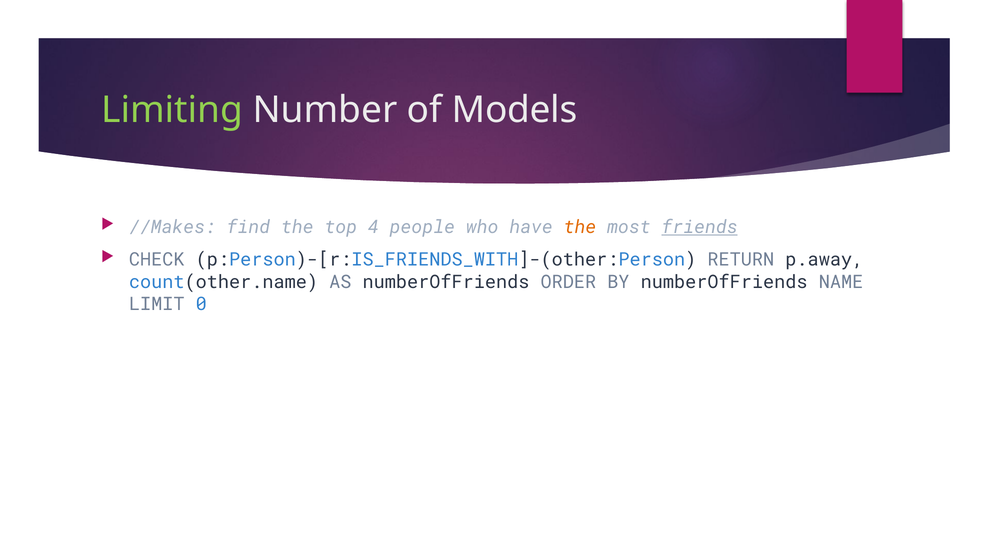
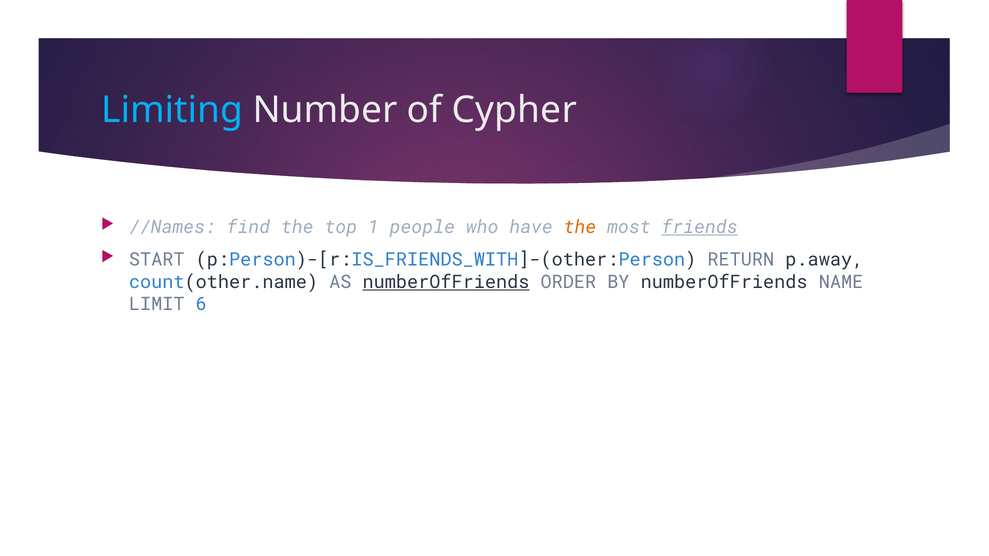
Limiting colour: light green -> light blue
Models: Models -> Cypher
//Makes: //Makes -> //Names
4: 4 -> 1
CHECK: CHECK -> START
numberOfFriends at (446, 282) underline: none -> present
0: 0 -> 6
